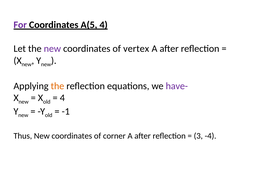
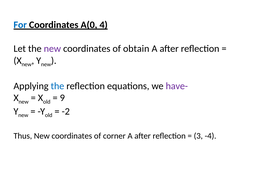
For colour: purple -> blue
A(5: A(5 -> A(0
vertex: vertex -> obtain
the at (57, 86) colour: orange -> blue
4 at (62, 98): 4 -> 9
-1: -1 -> -2
